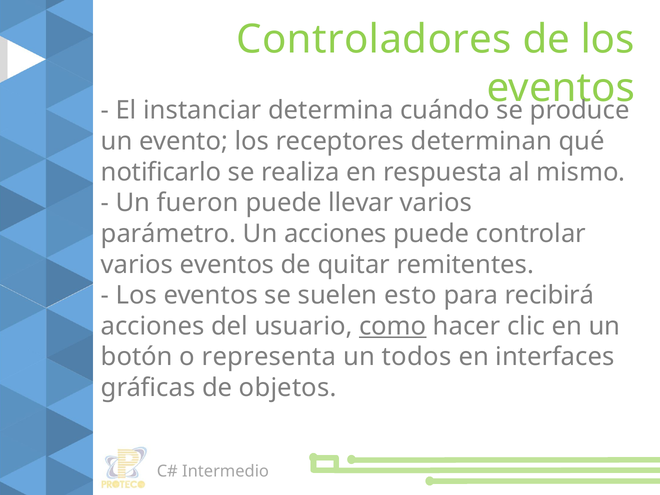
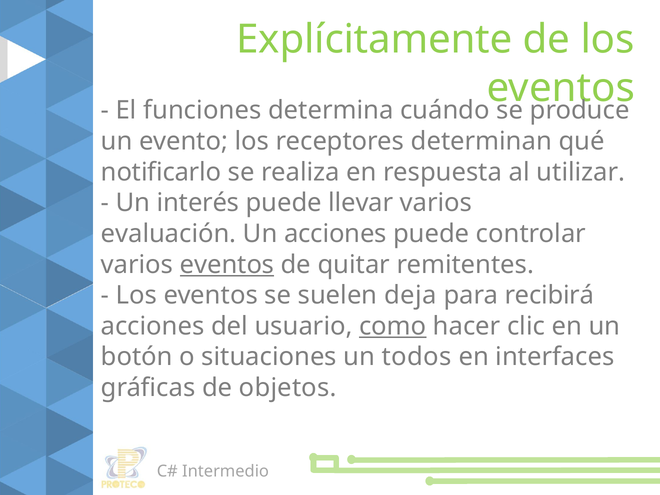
Controladores: Controladores -> Explícitamente
instanciar: instanciar -> funciones
mismo: mismo -> utilizar
fueron: fueron -> interés
parámetro: parámetro -> evaluación
eventos at (227, 265) underline: none -> present
esto: esto -> deja
representa: representa -> situaciones
